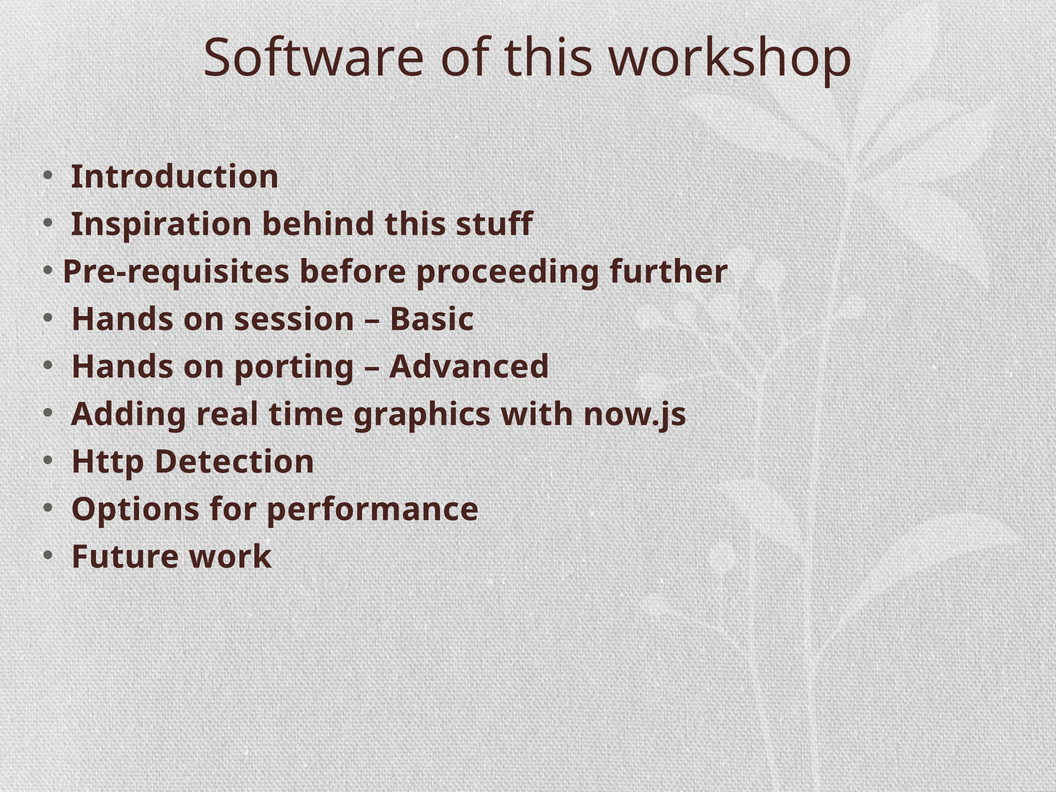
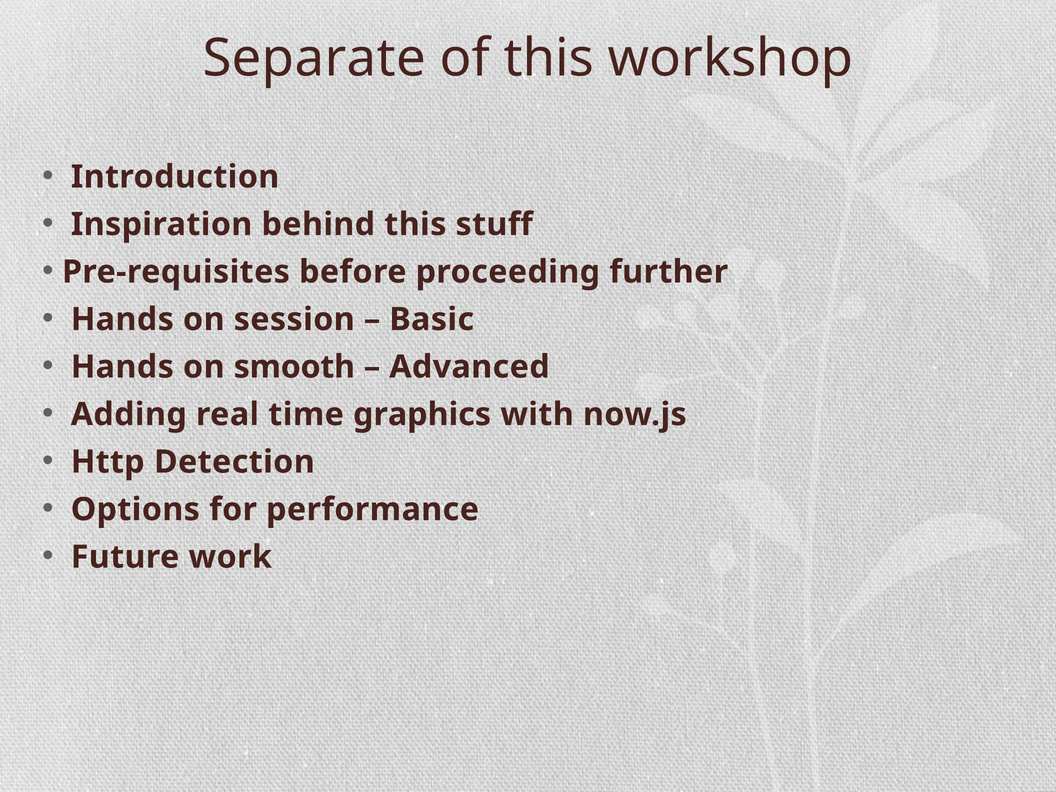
Software: Software -> Separate
porting: porting -> smooth
